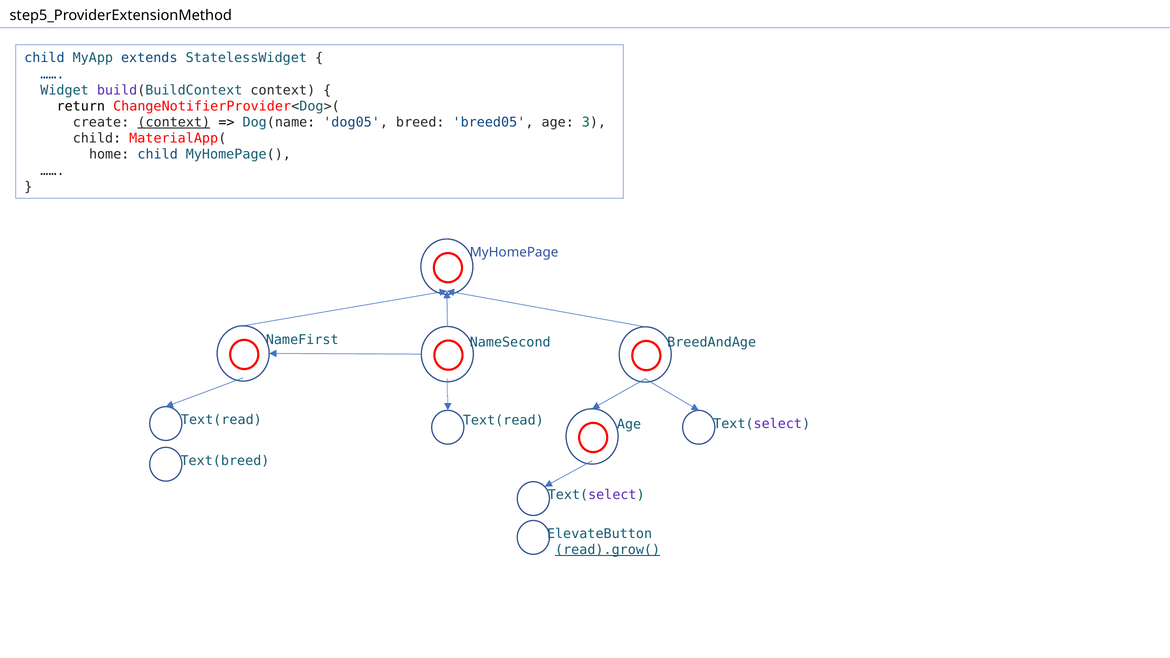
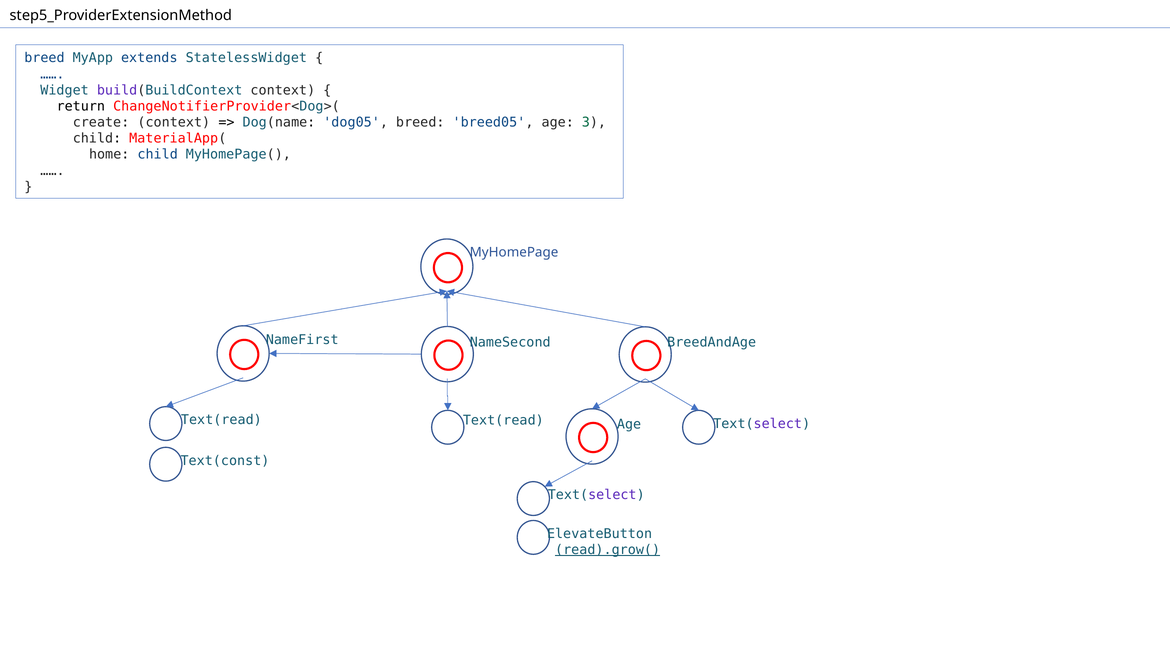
child at (44, 58): child -> breed
context at (174, 122) underline: present -> none
Text(breed: Text(breed -> Text(const
